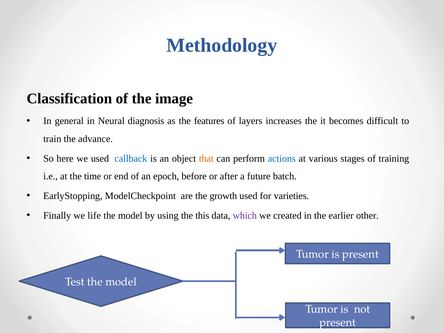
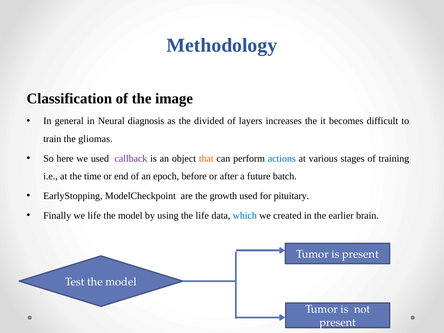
features: features -> divided
advance: advance -> gliomas
callback colour: blue -> purple
varieties: varieties -> pituitary
the this: this -> life
which colour: purple -> blue
other: other -> brain
